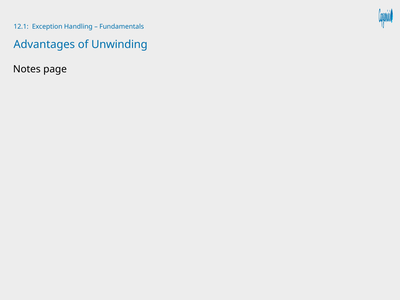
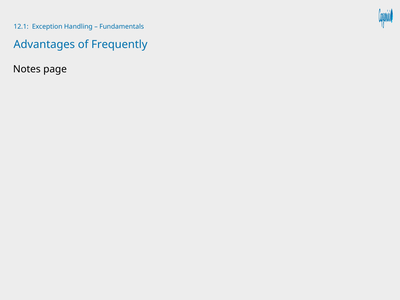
Unwinding: Unwinding -> Frequently
